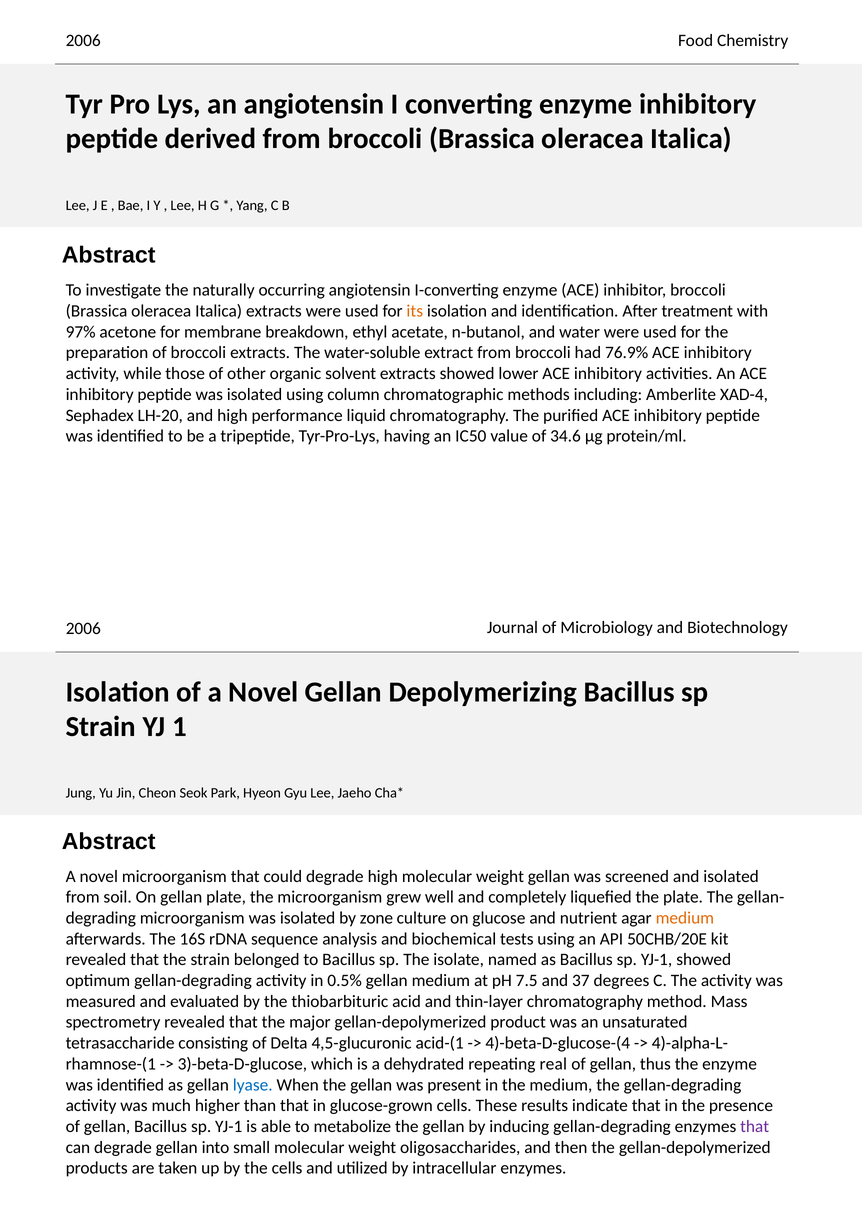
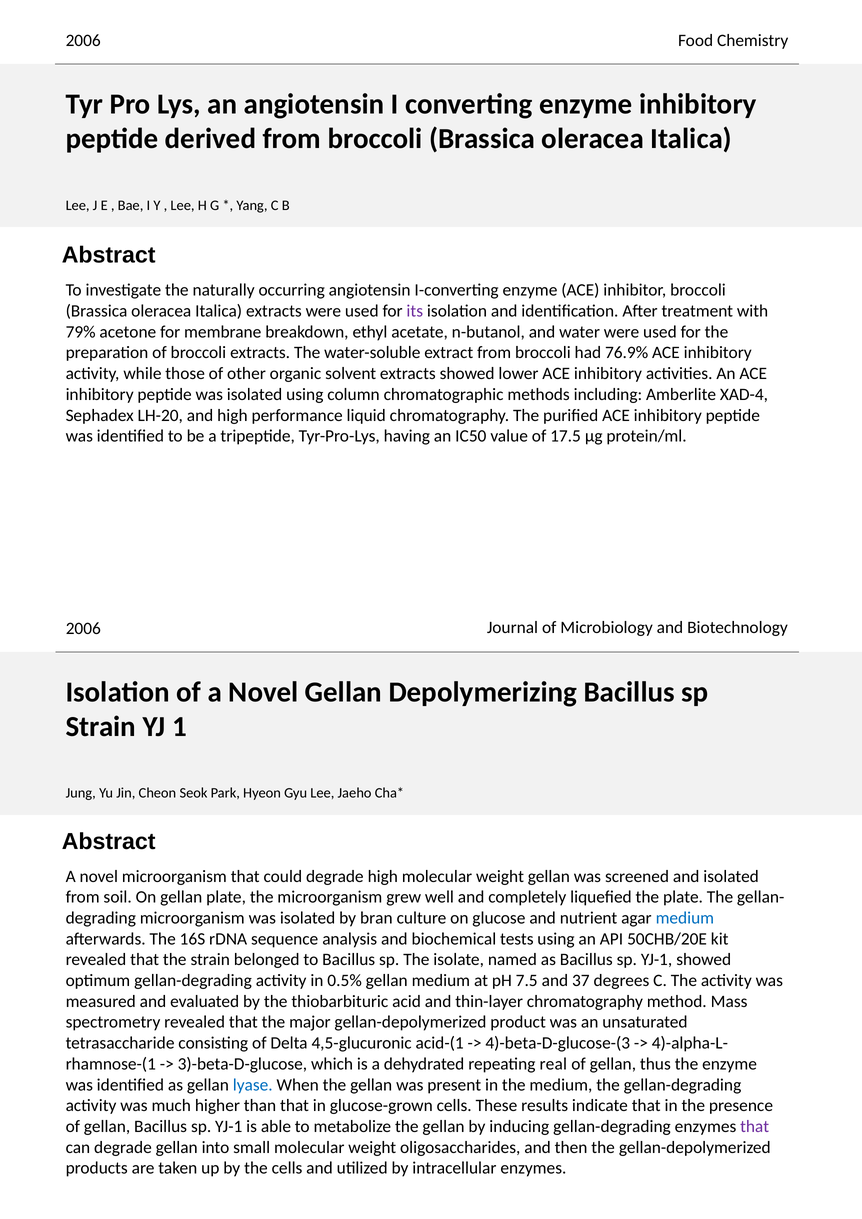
its colour: orange -> purple
97%: 97% -> 79%
34.6: 34.6 -> 17.5
zone: zone -> bran
medium at (685, 918) colour: orange -> blue
4)-beta-D-glucose-(4: 4)-beta-D-glucose-(4 -> 4)-beta-D-glucose-(3
